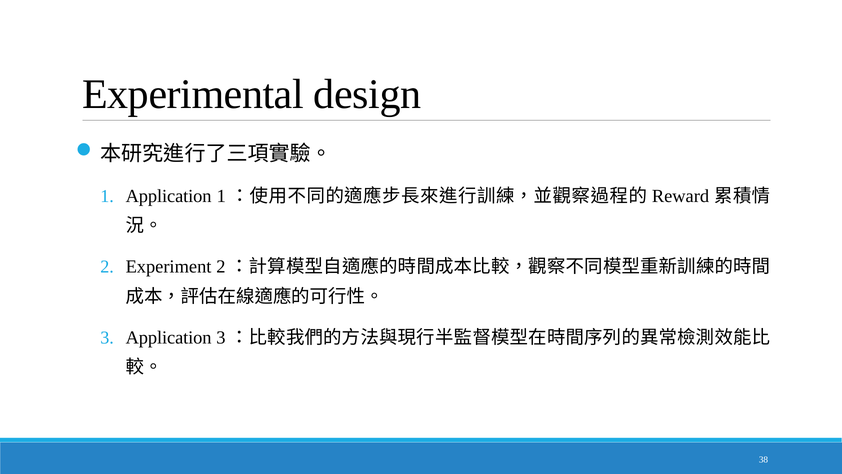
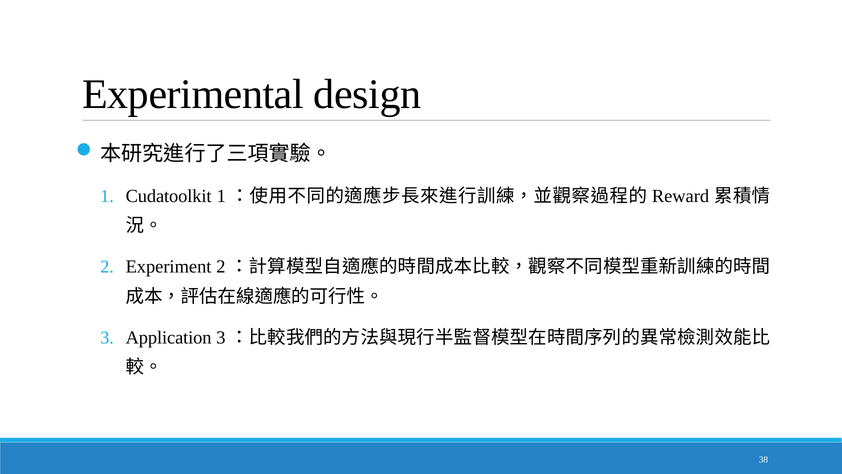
Application at (169, 196): Application -> Cudatoolkit
